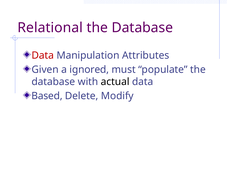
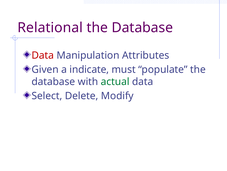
ignored: ignored -> indicate
actual colour: black -> green
Based: Based -> Select
